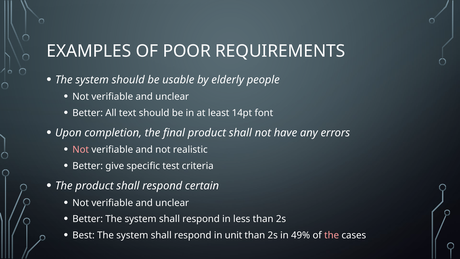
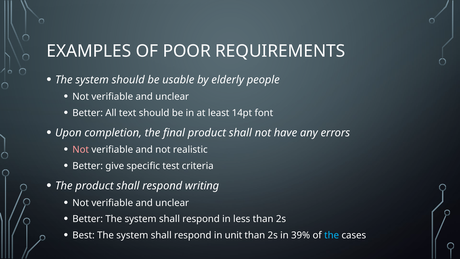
certain: certain -> writing
49%: 49% -> 39%
the at (332, 235) colour: pink -> light blue
